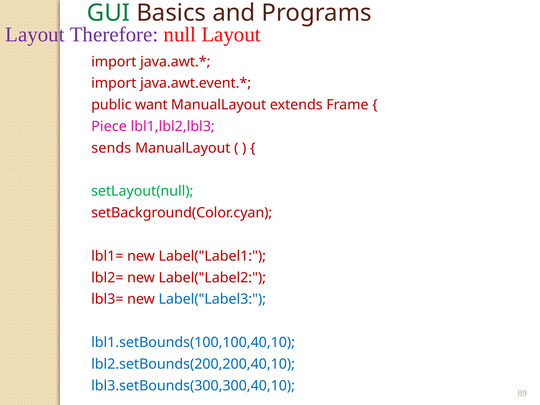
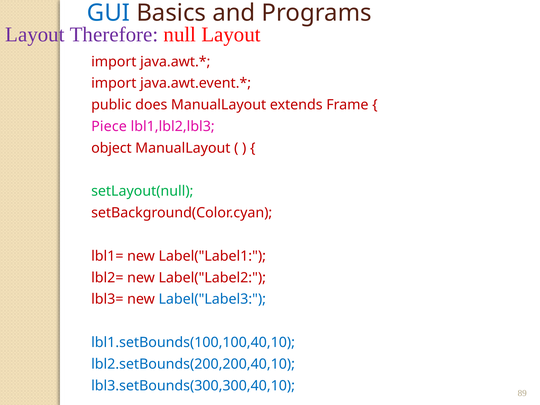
GUI colour: green -> blue
want: want -> does
sends: sends -> object
